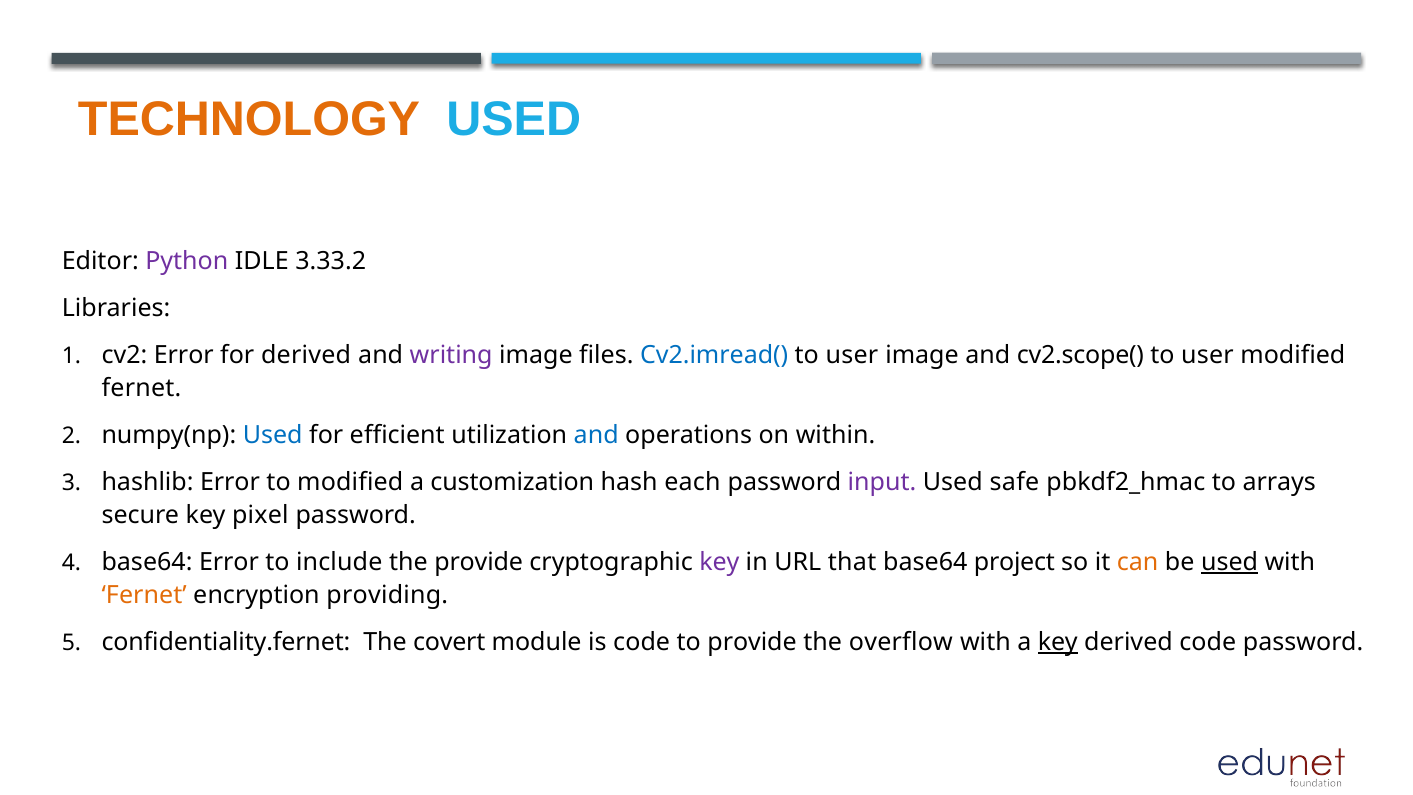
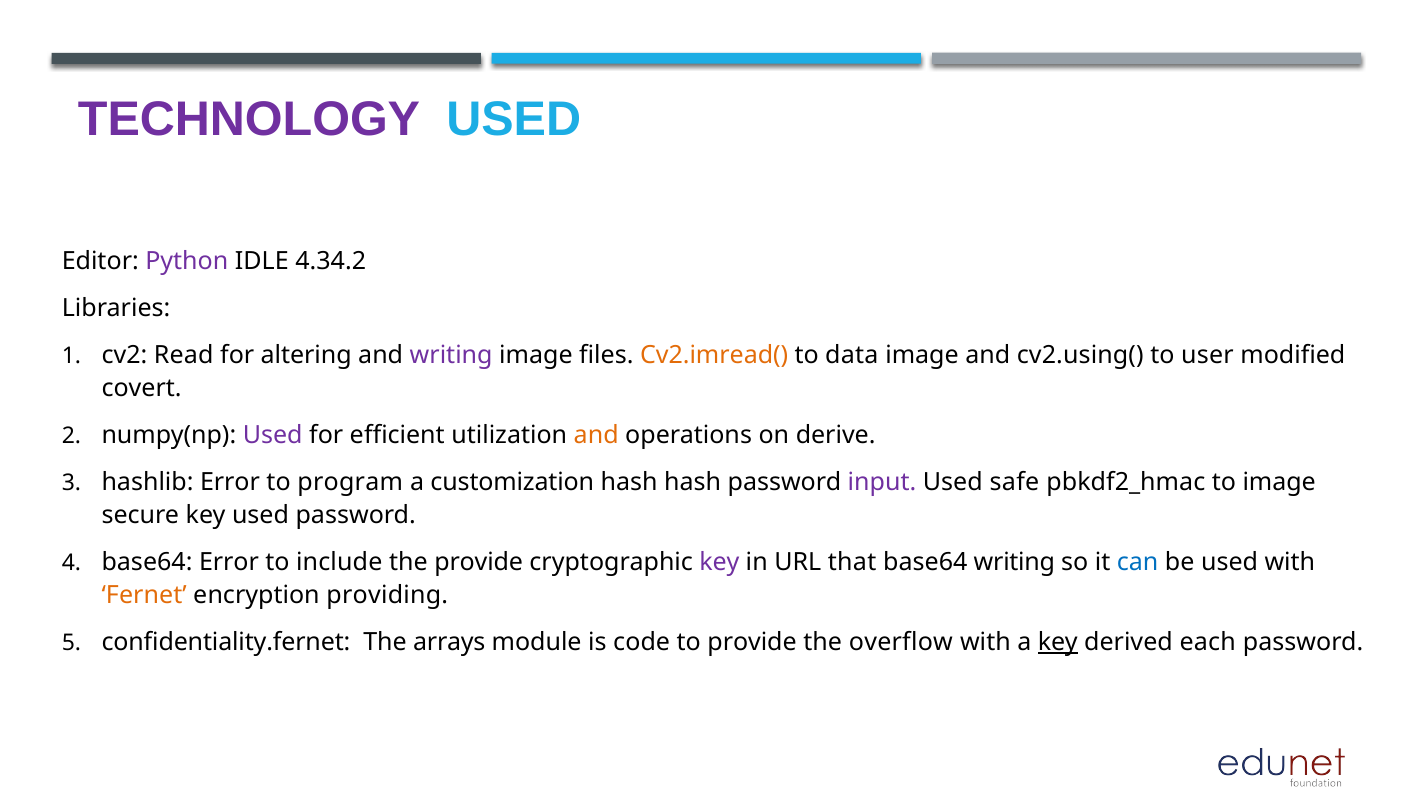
TECHNOLOGY colour: orange -> purple
3.33.2: 3.33.2 -> 4.34.2
cv2 Error: Error -> Read
for derived: derived -> altering
Cv2.imread( colour: blue -> orange
user at (852, 355): user -> data
cv2.scope(: cv2.scope( -> cv2.using(
fernet at (141, 388): fernet -> covert
Used at (273, 435) colour: blue -> purple
and at (596, 435) colour: blue -> orange
within: within -> derive
to modified: modified -> program
hash each: each -> hash
to arrays: arrays -> image
key pixel: pixel -> used
base64 project: project -> writing
can colour: orange -> blue
used at (1230, 562) underline: present -> none
covert: covert -> arrays
derived code: code -> each
